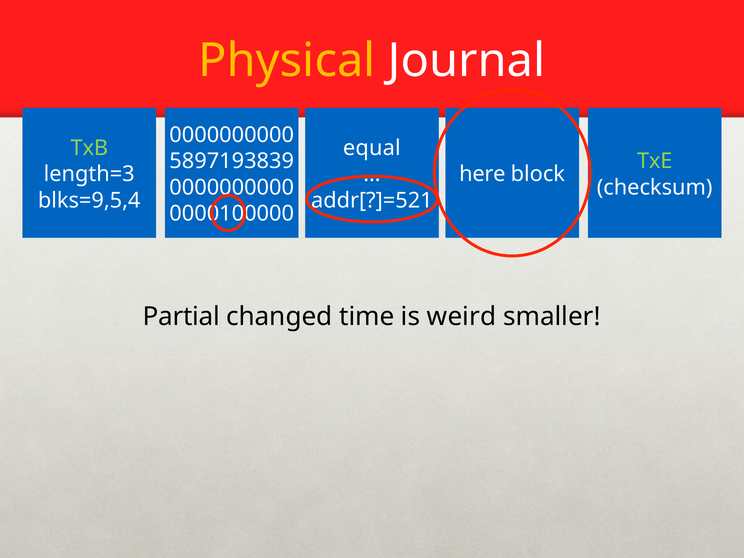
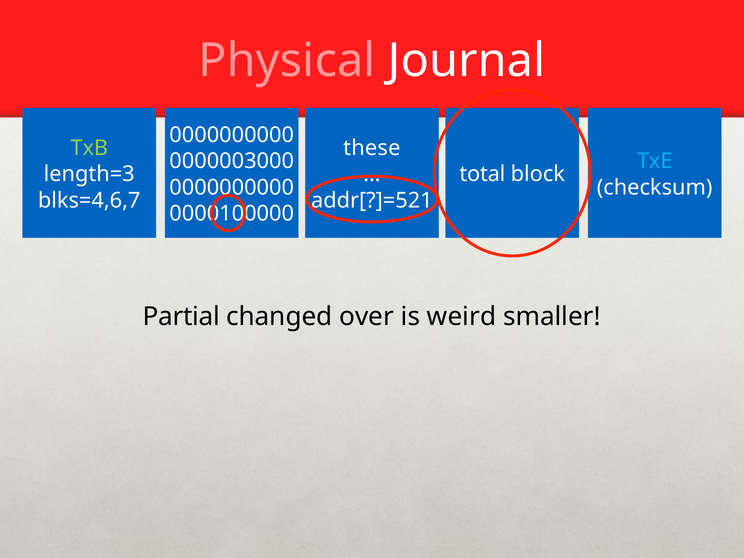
Physical colour: yellow -> pink
equal: equal -> these
5897193839: 5897193839 -> 0000003000
TxE colour: light green -> light blue
here: here -> total
blks=9,5,4: blks=9,5,4 -> blks=4,6,7
time: time -> over
